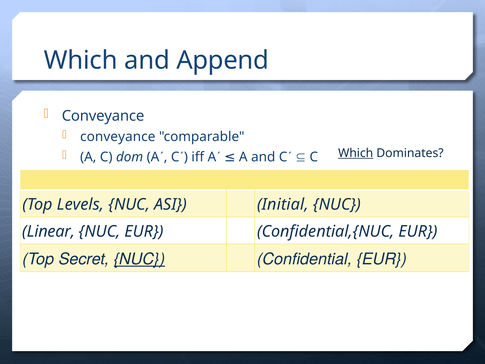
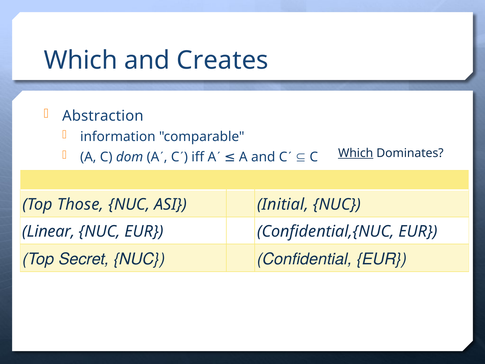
Append: Append -> Creates
Conveyance at (103, 116): Conveyance -> Abstraction
conveyance at (118, 137): conveyance -> information
Levels: Levels -> Those
NUC at (140, 259) underline: present -> none
